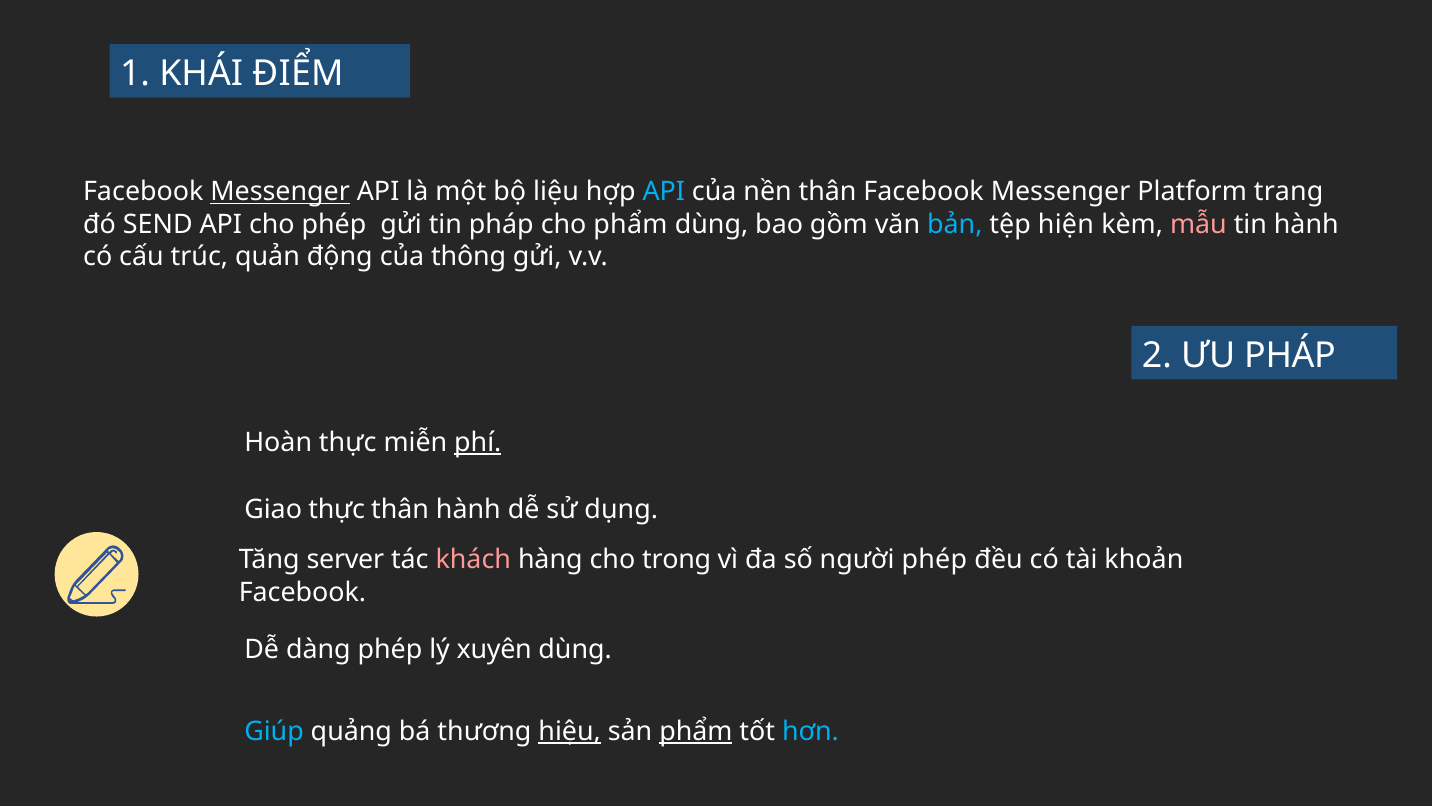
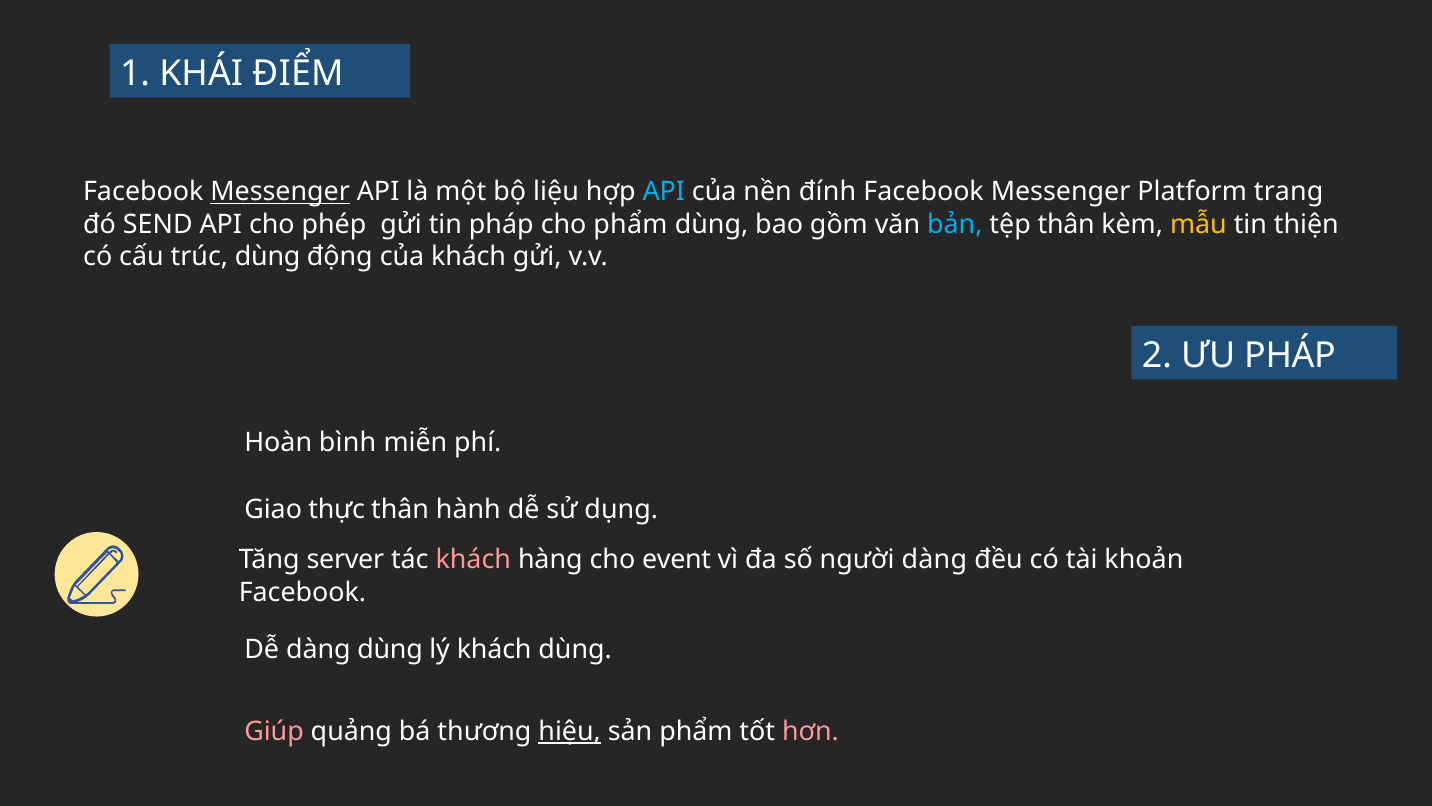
nền thân: thân -> đính
tệp hiện: hiện -> thân
mẫu colour: pink -> yellow
tin hành: hành -> thiện
trúc quản: quản -> dùng
của thông: thông -> khách
Hoàn thực: thực -> bình
phí underline: present -> none
trong: trong -> event
người phép: phép -> dàng
dàng phép: phép -> dùng
lý xuyên: xuyên -> khách
Giúp colour: light blue -> pink
phẩm at (696, 731) underline: present -> none
hơn colour: light blue -> pink
